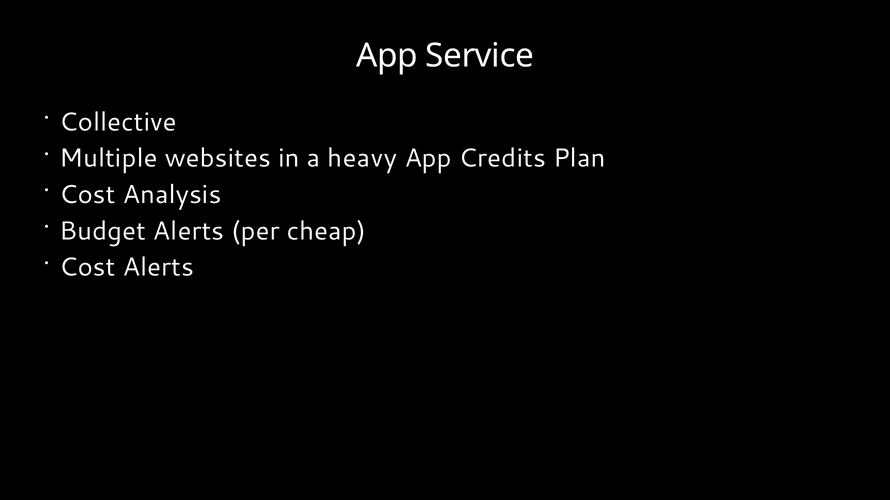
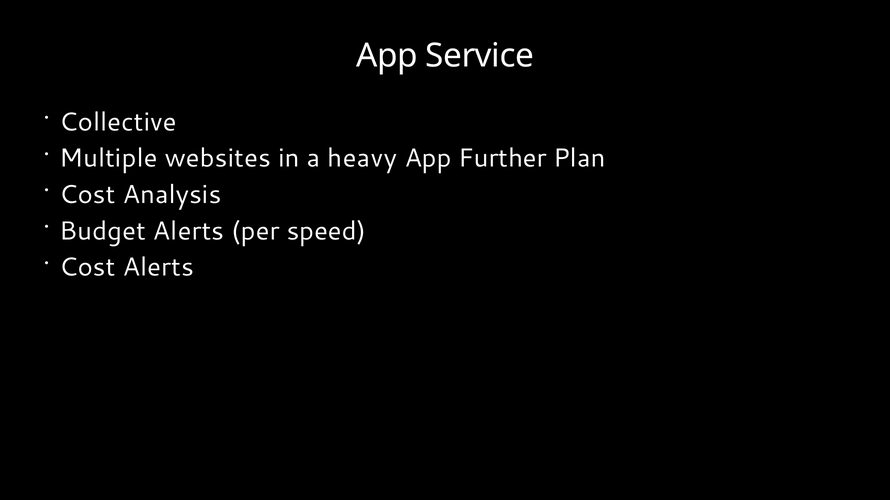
Credits: Credits -> Further
cheap: cheap -> speed
